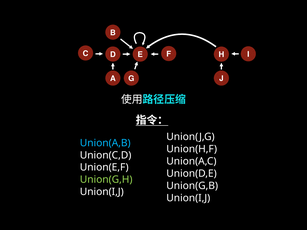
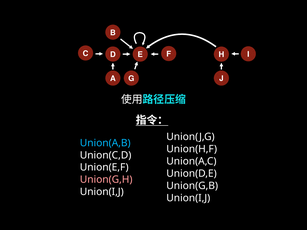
Union(G,H colour: light green -> pink
